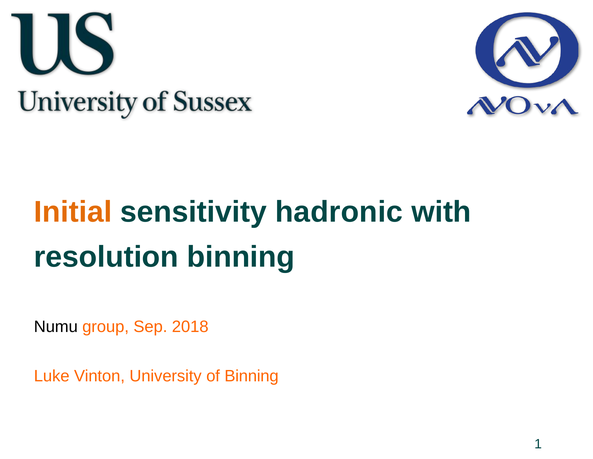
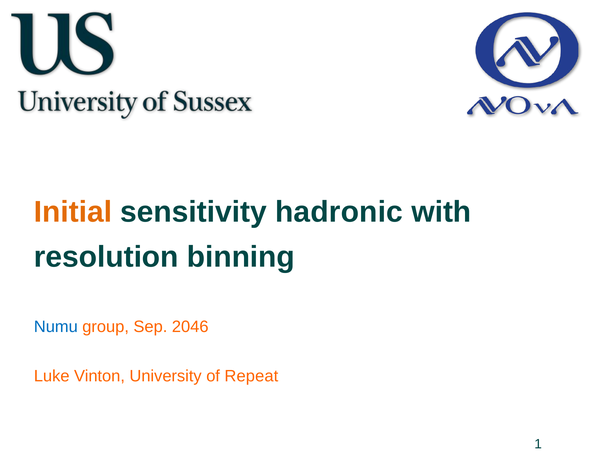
Numu colour: black -> blue
2018: 2018 -> 2046
of Binning: Binning -> Repeat
